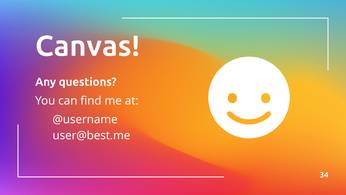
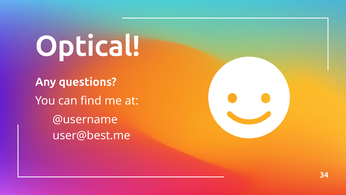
Canvas: Canvas -> Optical
